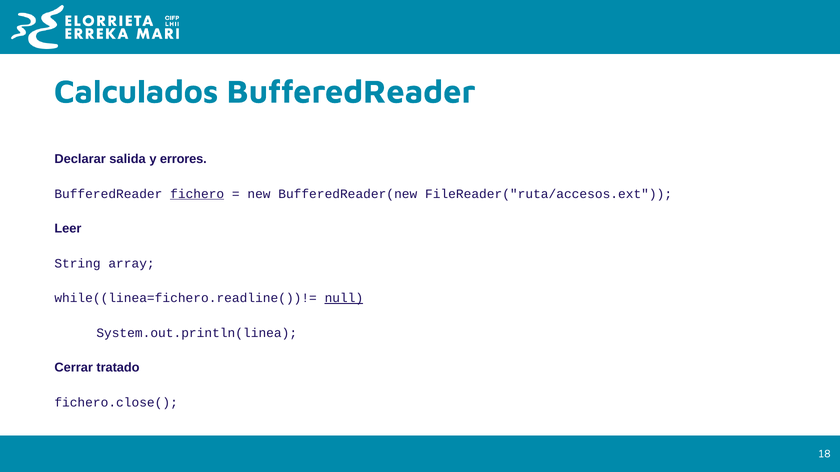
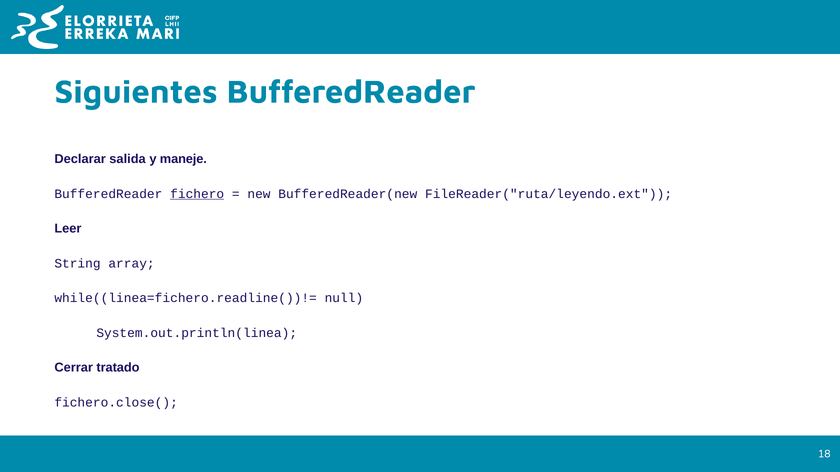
Calculados: Calculados -> Siguientes
errores: errores -> maneje
FileReader("ruta/accesos.ext: FileReader("ruta/accesos.ext -> FileReader("ruta/leyendo.ext
null underline: present -> none
